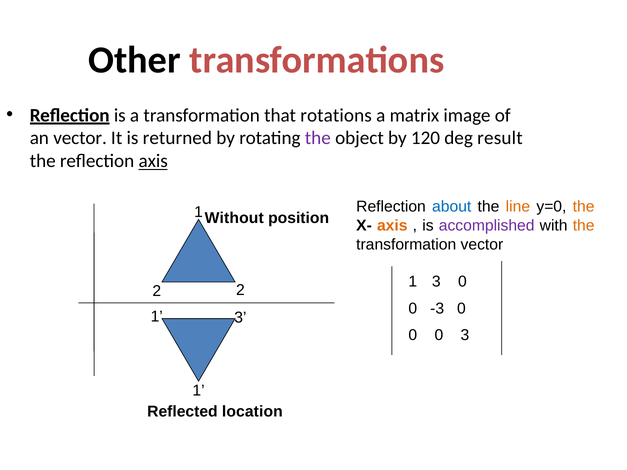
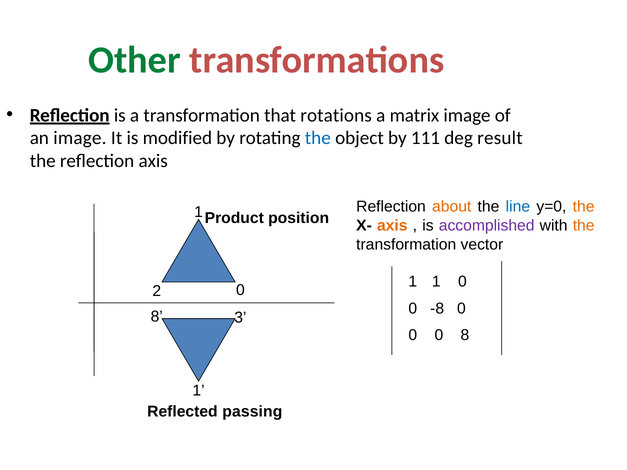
Other colour: black -> green
an vector: vector -> image
returned: returned -> modified
the at (318, 138) colour: purple -> blue
120: 120 -> 111
axis at (153, 161) underline: present -> none
about colour: blue -> orange
line colour: orange -> blue
Without: Without -> Product
1 3: 3 -> 1
2 2: 2 -> 0
-3: -3 -> -8
1 at (157, 317): 1 -> 8
0 3: 3 -> 8
location: location -> passing
